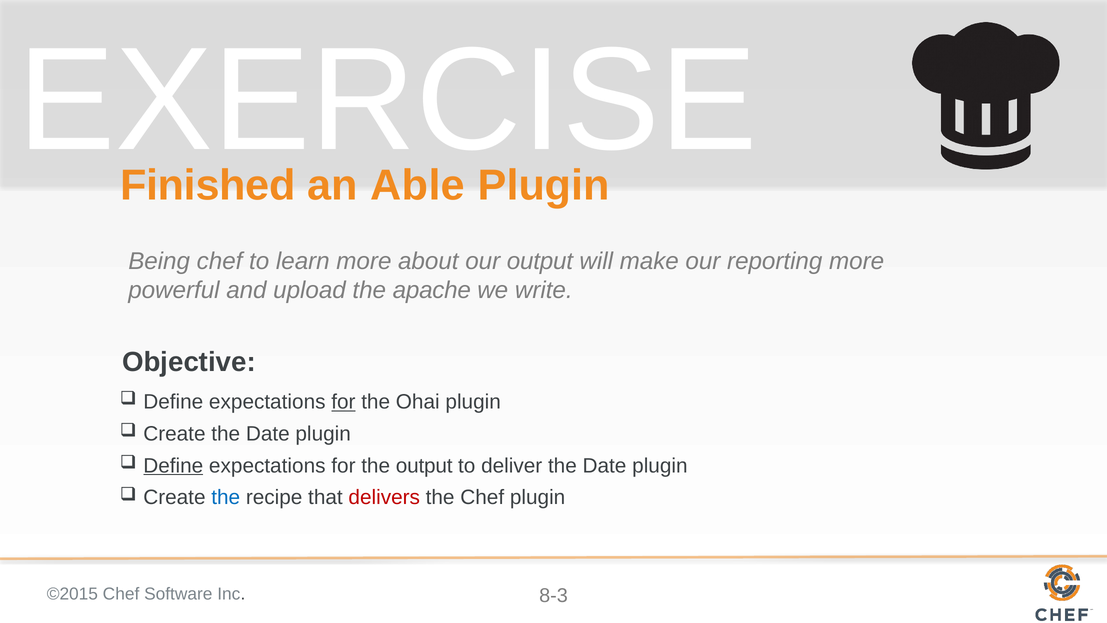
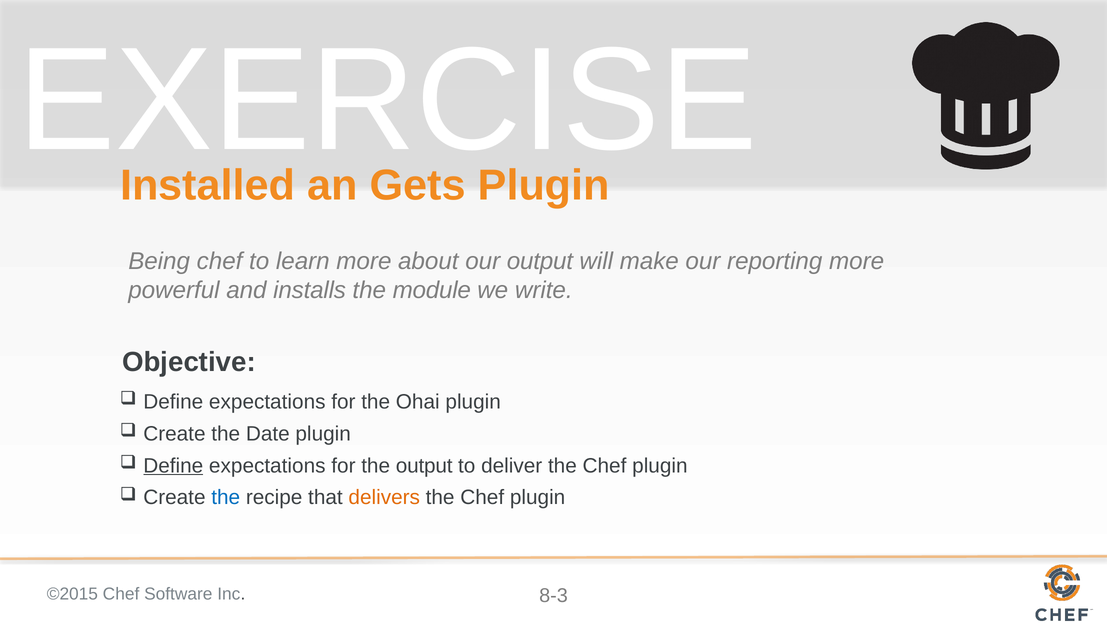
Finished: Finished -> Installed
Able: Able -> Gets
upload: upload -> installs
apache: apache -> module
for at (343, 402) underline: present -> none
deliver the Date: Date -> Chef
delivers colour: red -> orange
